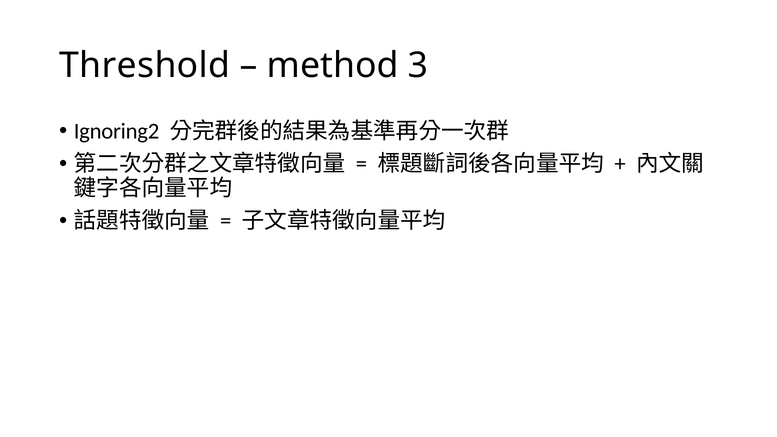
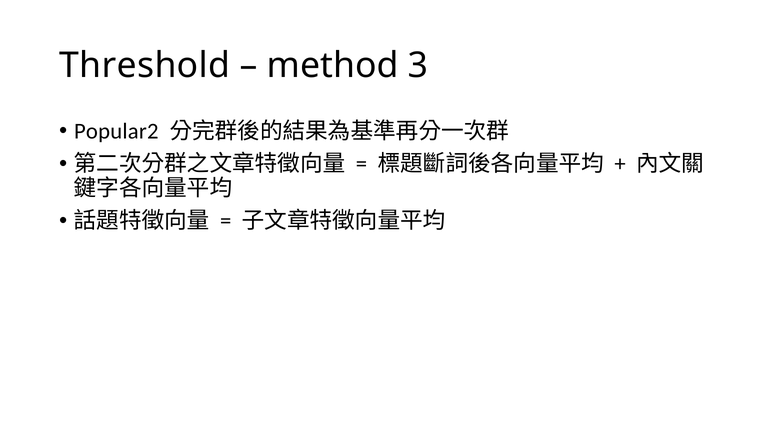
Ignoring2: Ignoring2 -> Popular2
